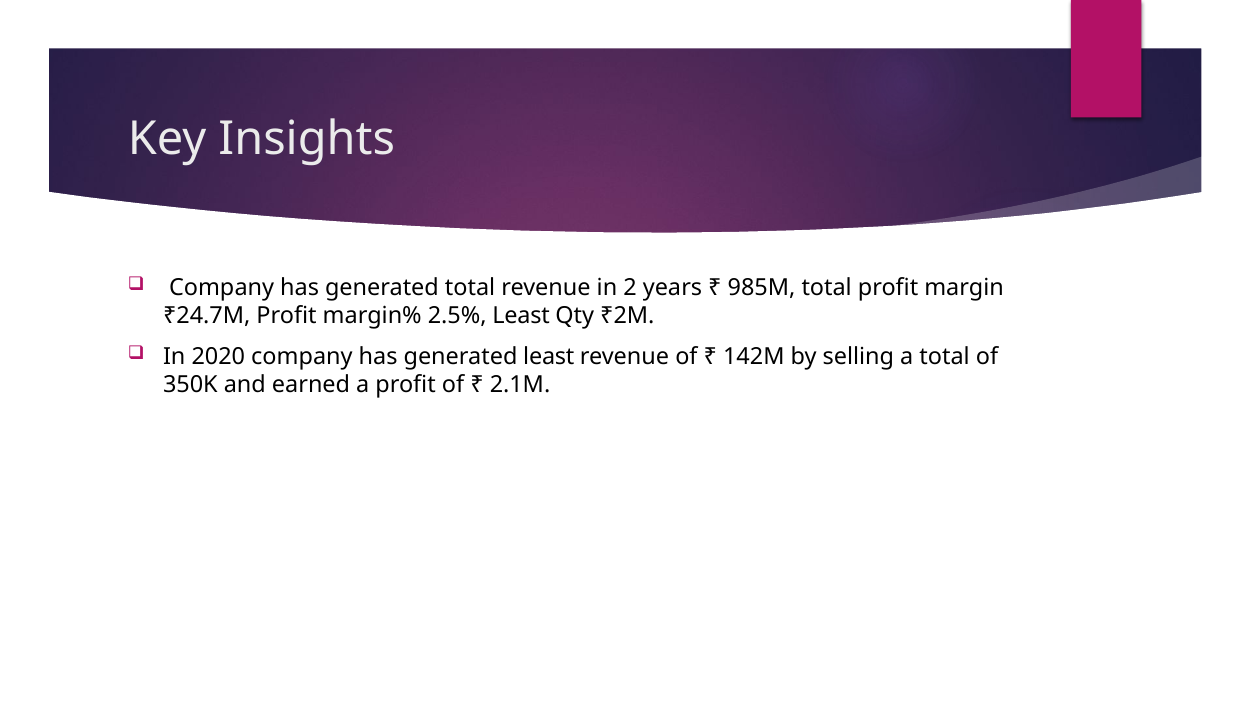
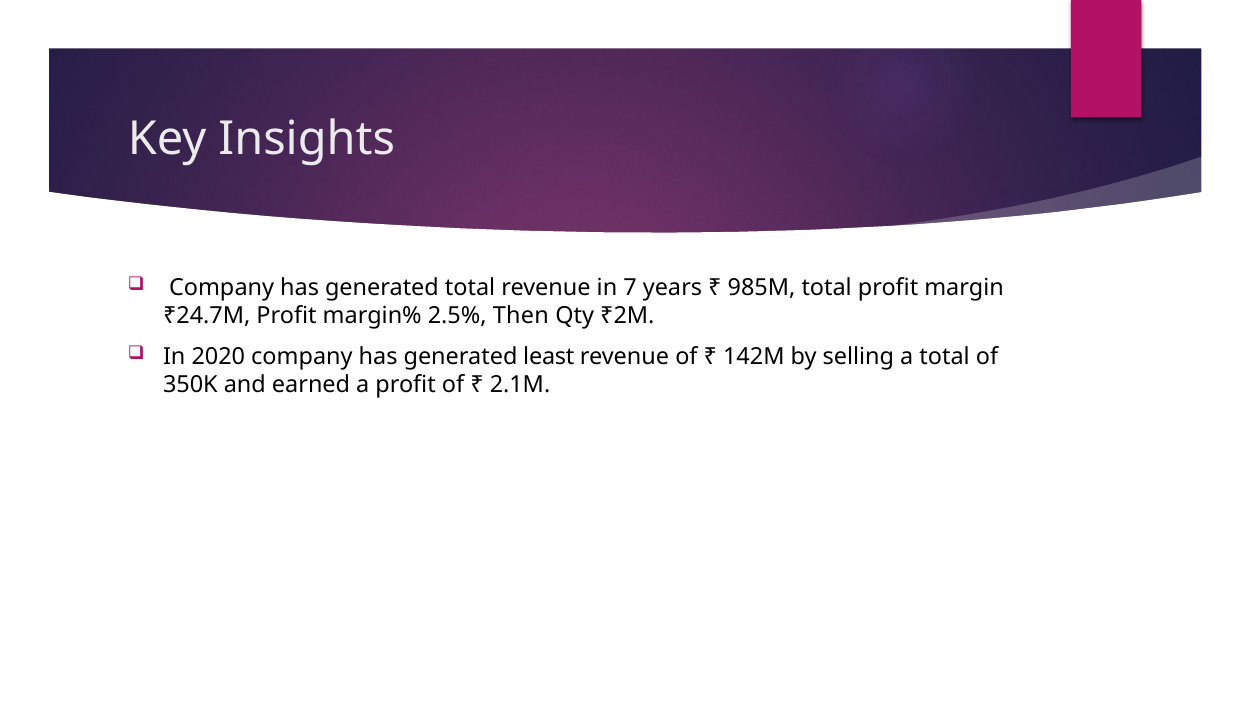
2: 2 -> 7
2.5% Least: Least -> Then
